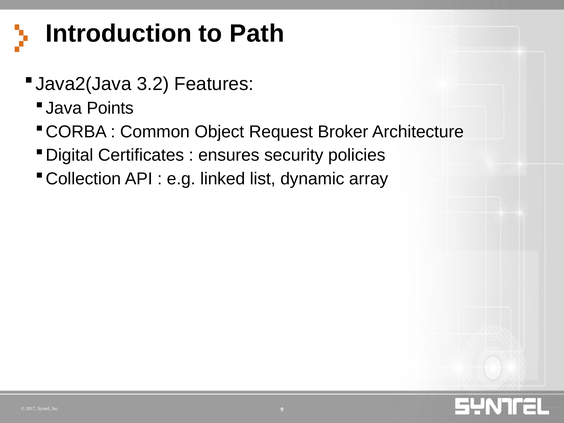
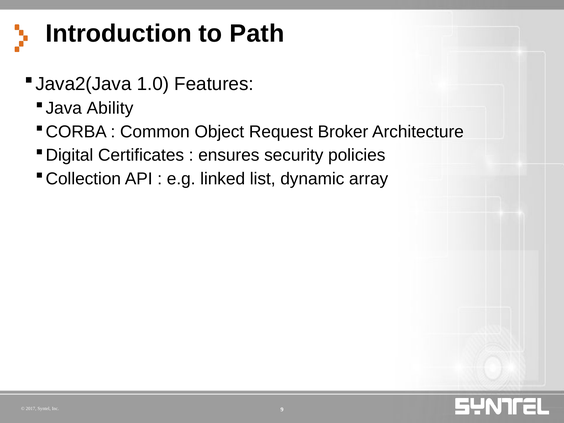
3.2: 3.2 -> 1.0
Points: Points -> Ability
